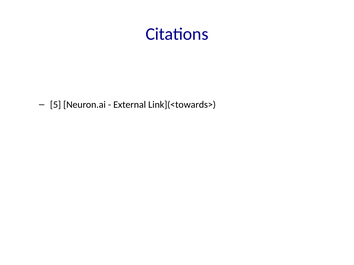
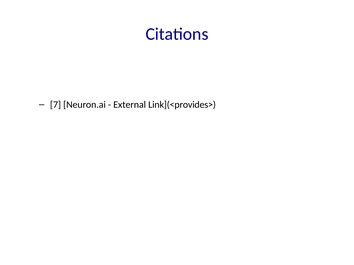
5: 5 -> 7
Link](<towards>: Link](<towards> -> Link](<provides>
